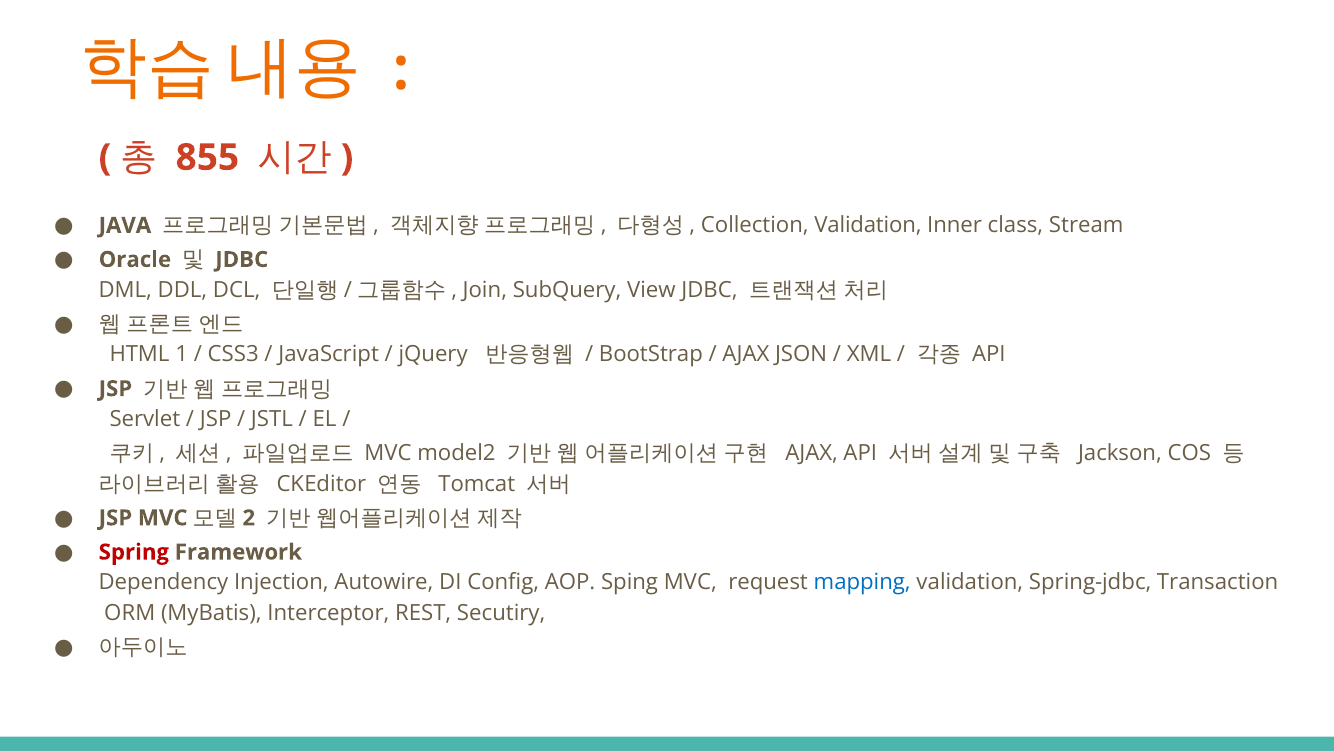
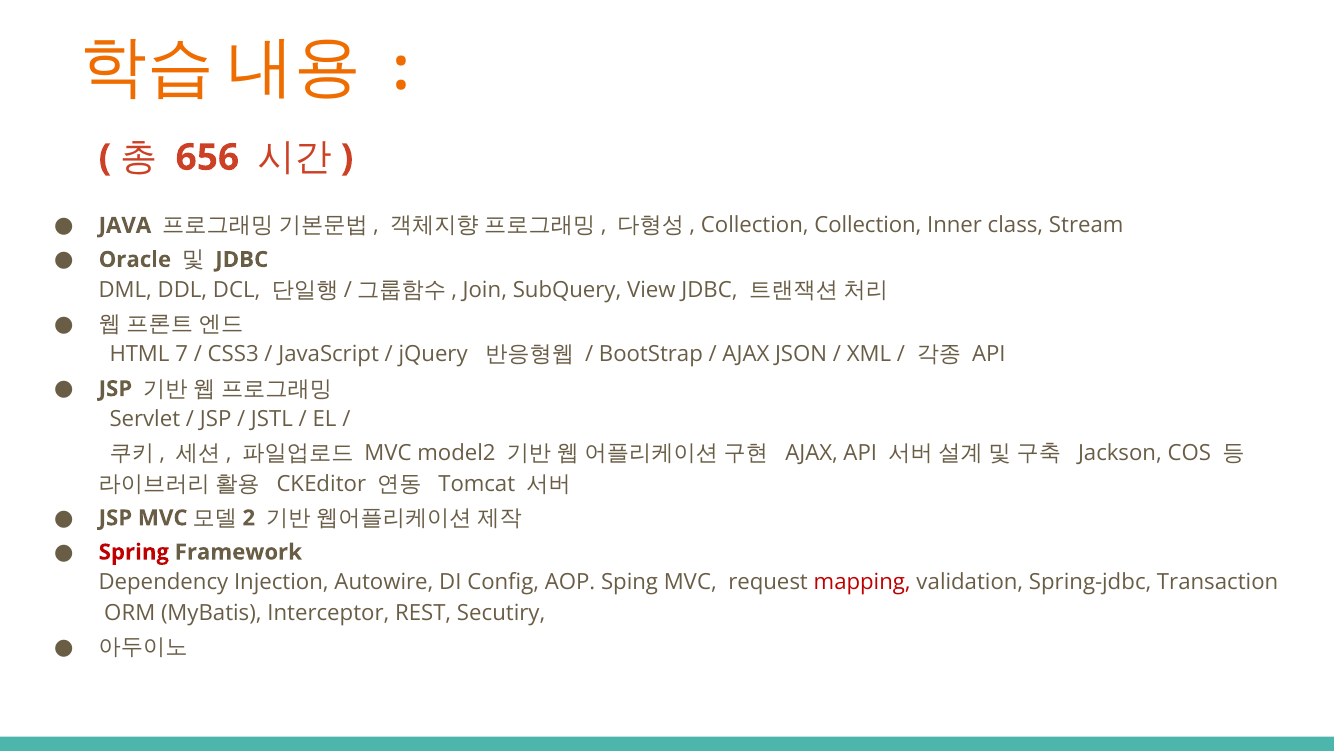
855: 855 -> 656
Collection Validation: Validation -> Collection
1: 1 -> 7
mapping colour: blue -> red
